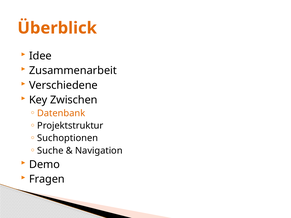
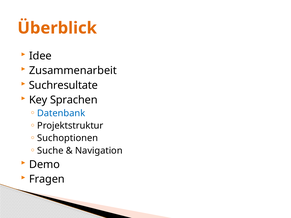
Verschiedene: Verschiedene -> Suchresultate
Zwischen: Zwischen -> Sprachen
Datenbank colour: orange -> blue
